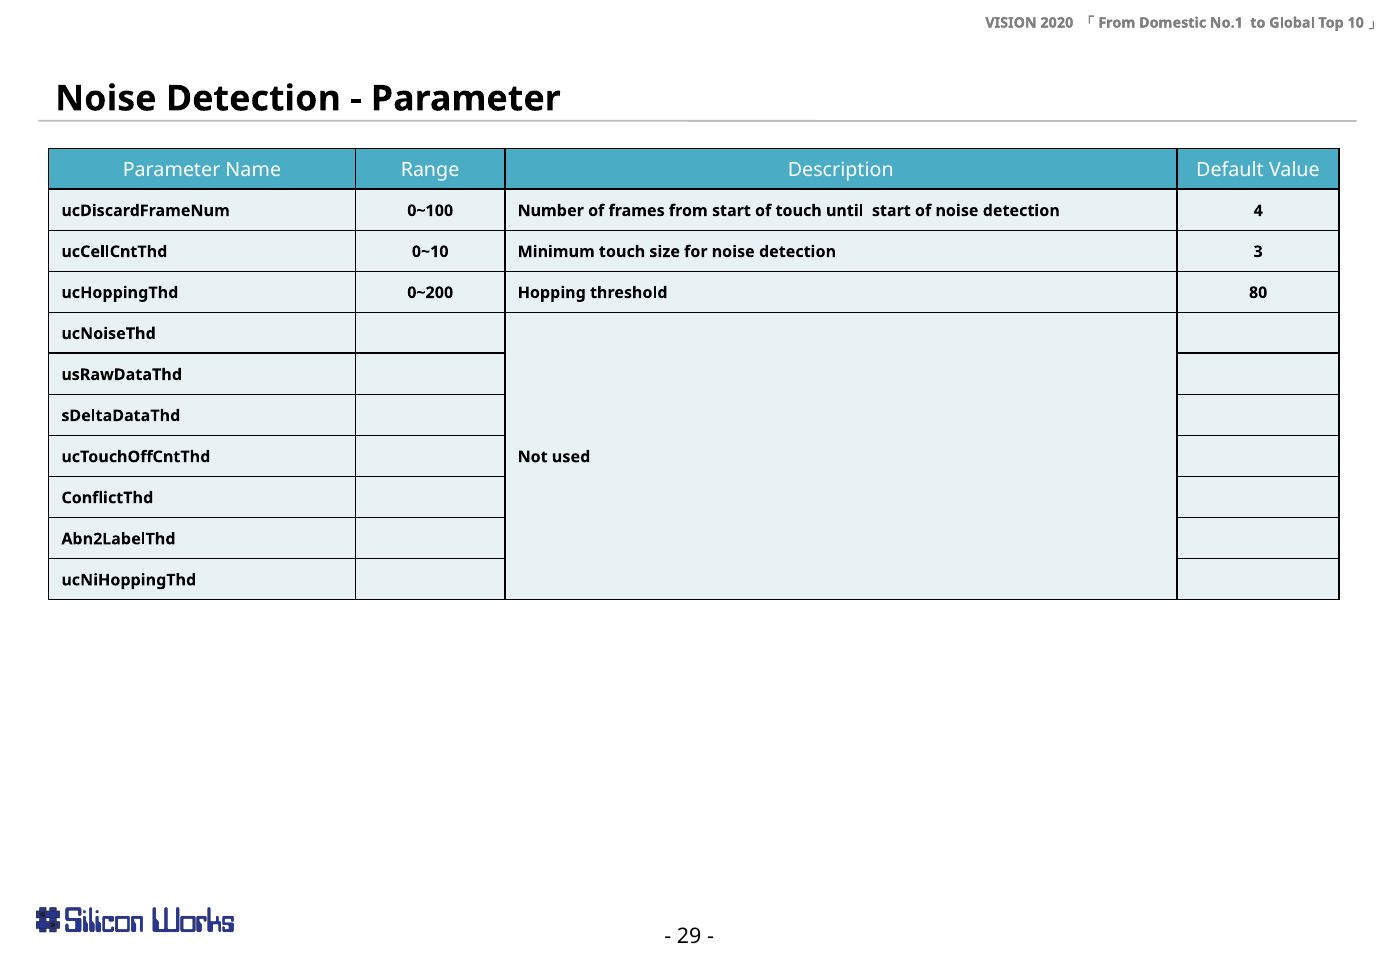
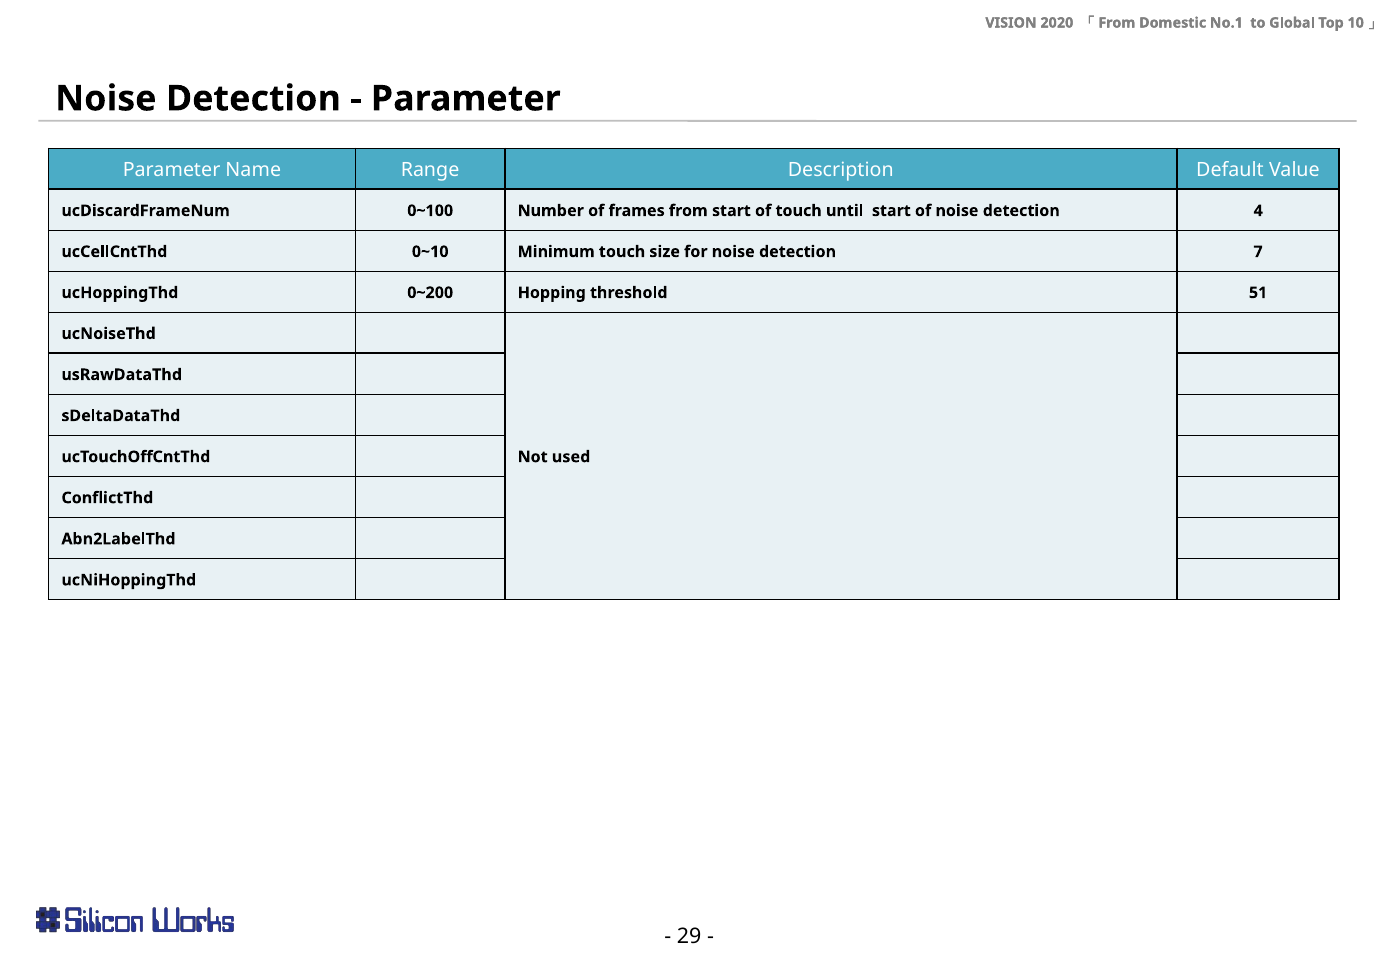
3: 3 -> 7
80: 80 -> 51
